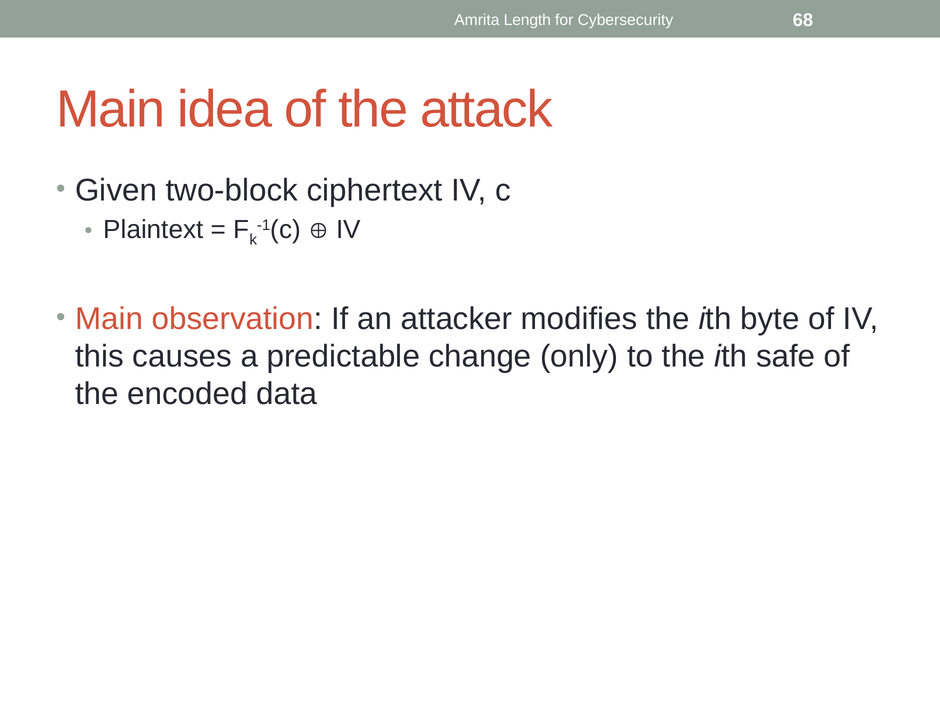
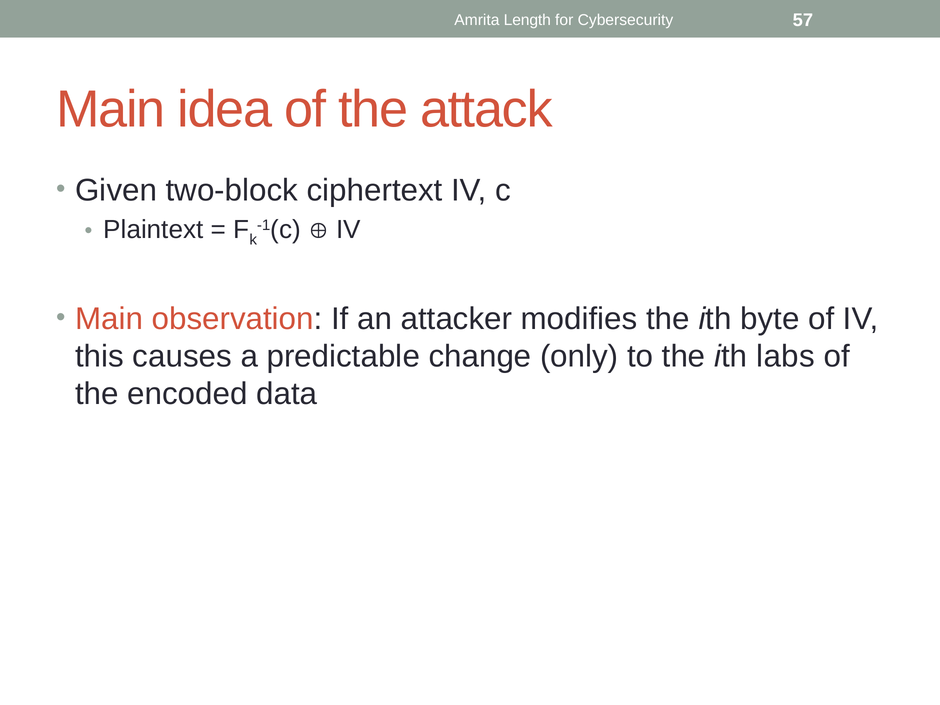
68: 68 -> 57
safe: safe -> labs
